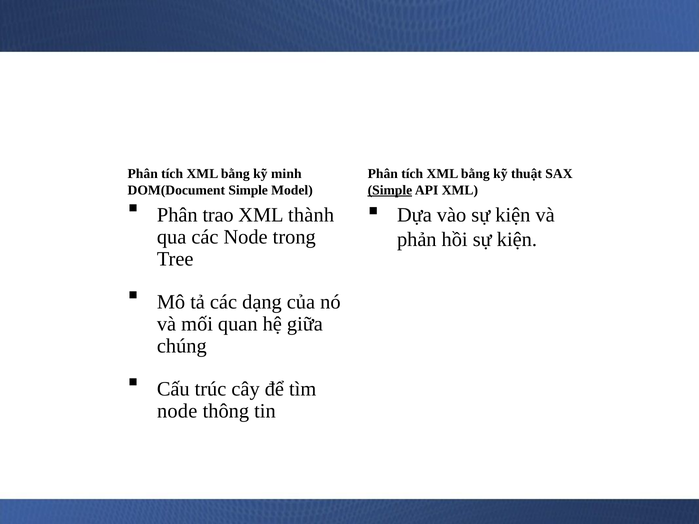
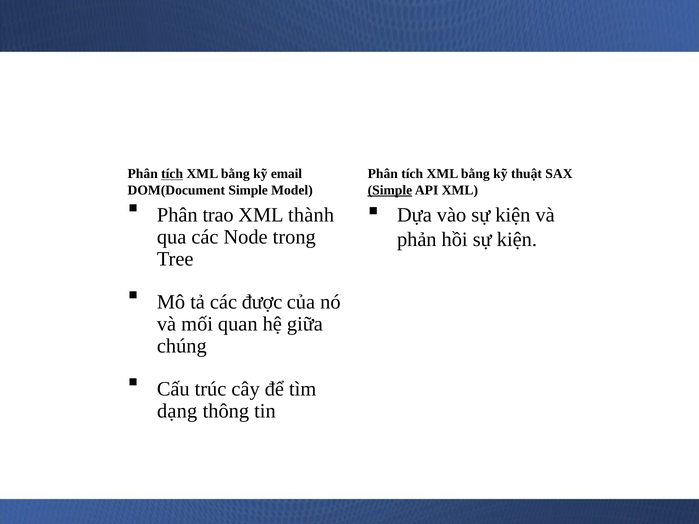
tích at (172, 174) underline: none -> present
minh: minh -> email
các dạng: dạng -> được
node at (177, 411): node -> dạng
